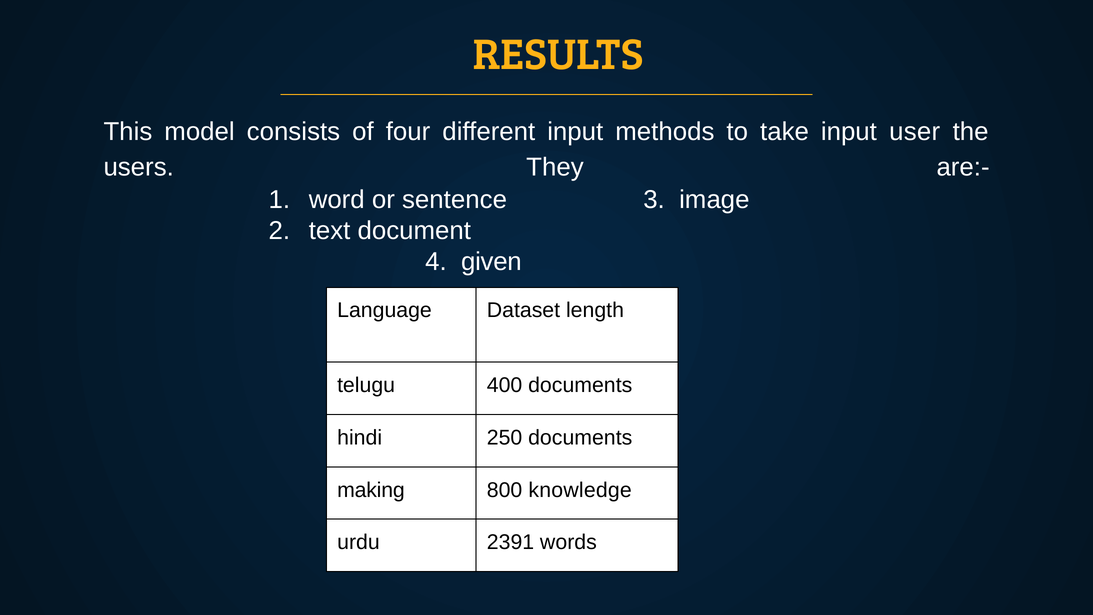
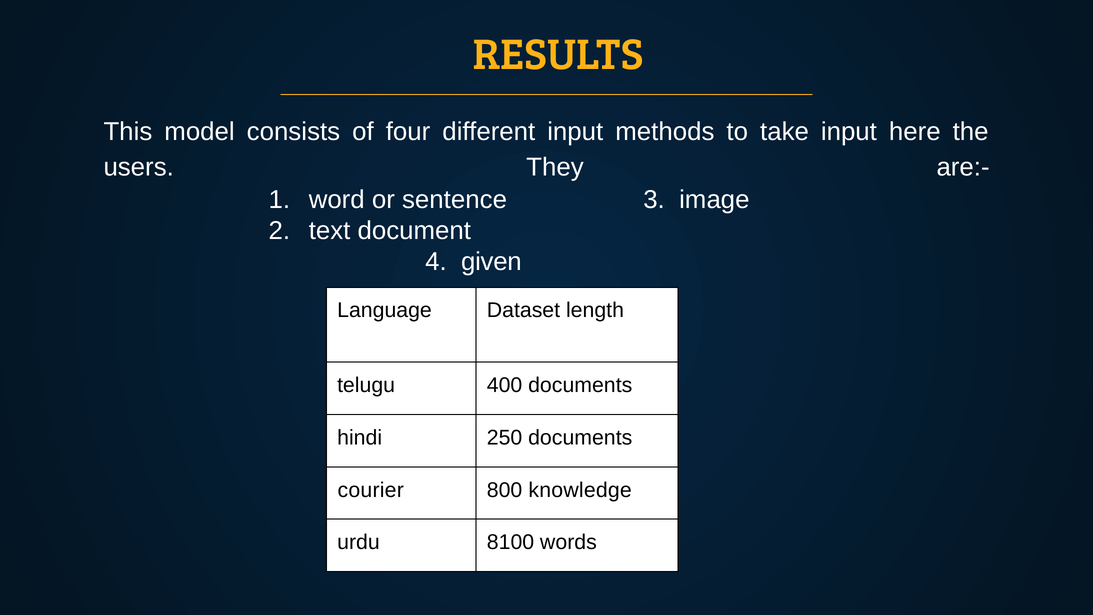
user: user -> here
making: making -> courier
2391: 2391 -> 8100
